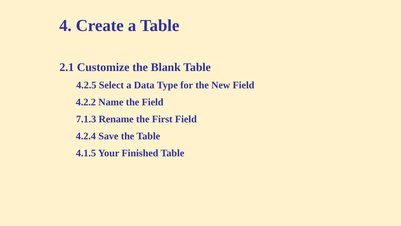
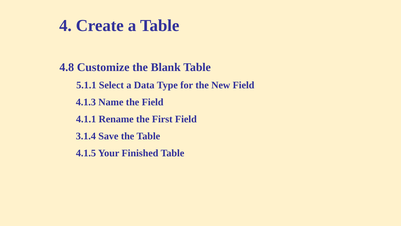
2.1: 2.1 -> 4.8
4.2.5: 4.2.5 -> 5.1.1
4.2.2: 4.2.2 -> 4.1.3
7.1.3: 7.1.3 -> 4.1.1
4.2.4: 4.2.4 -> 3.1.4
